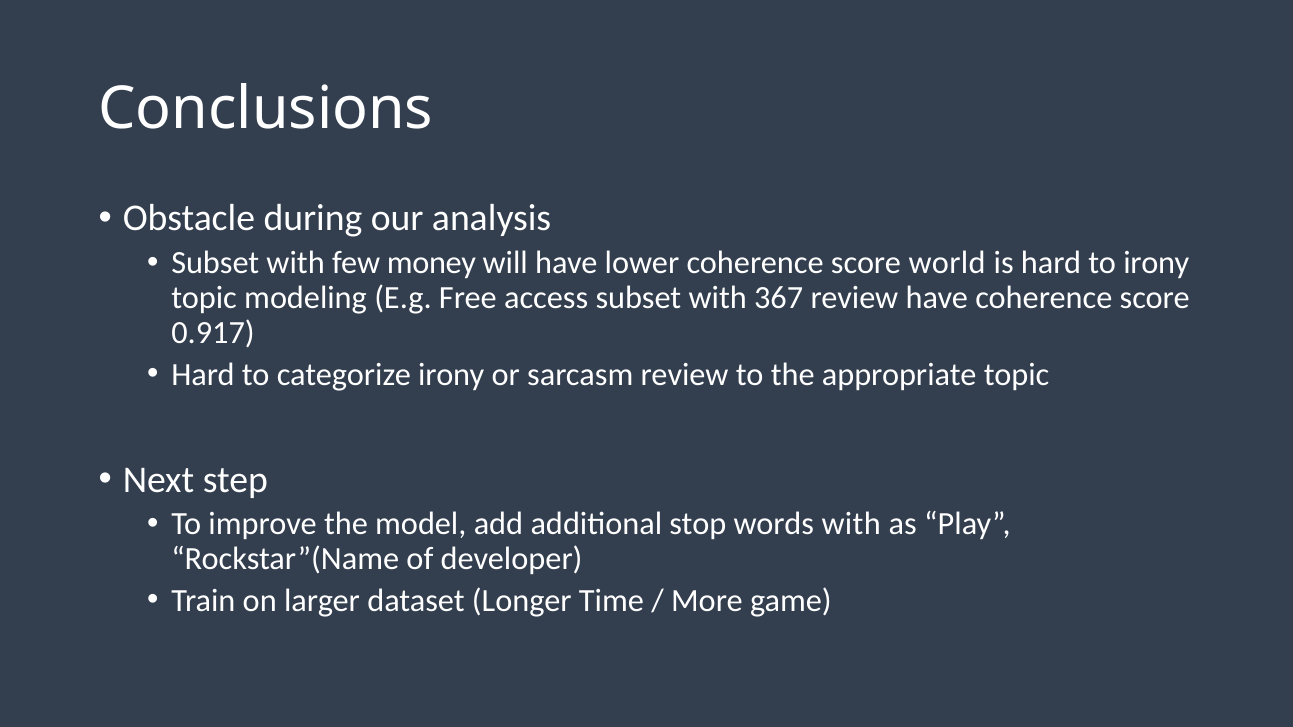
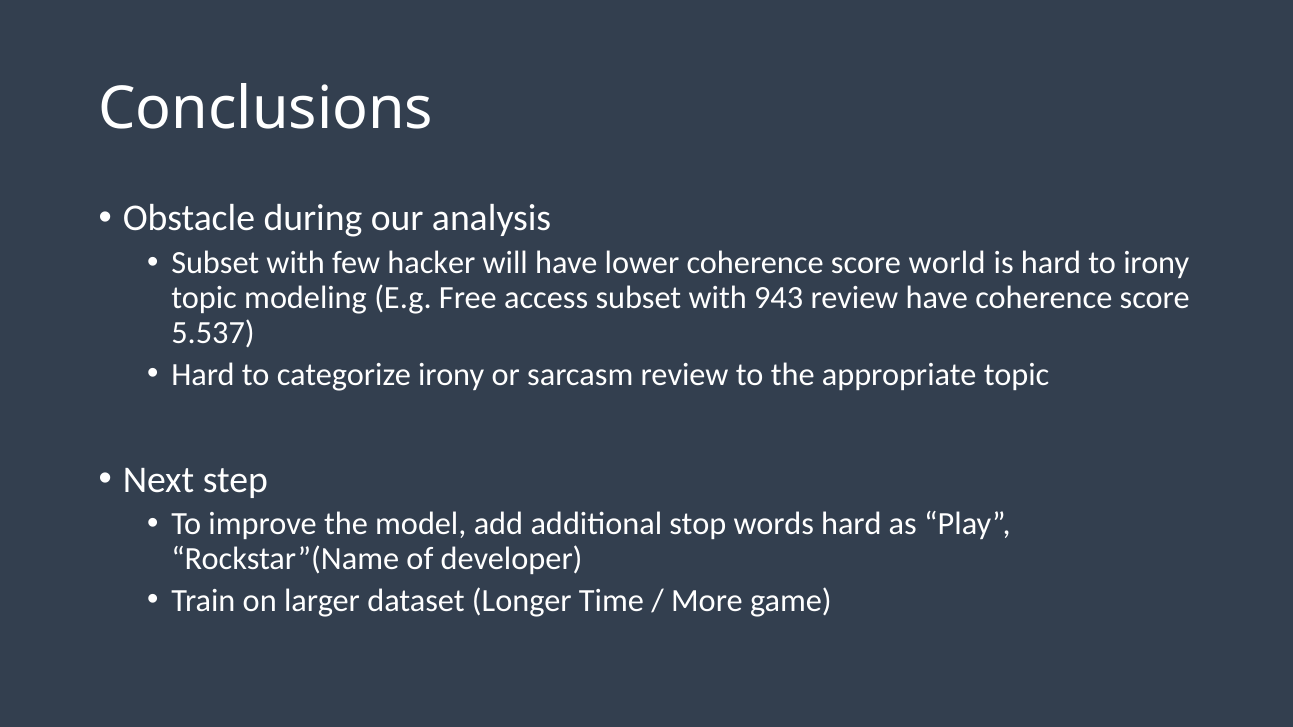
money: money -> hacker
367: 367 -> 943
0.917: 0.917 -> 5.537
words with: with -> hard
